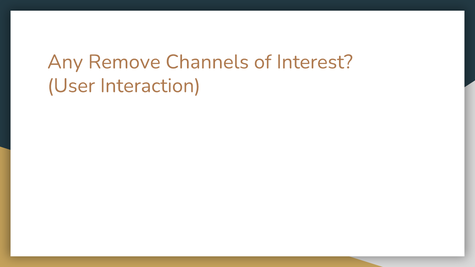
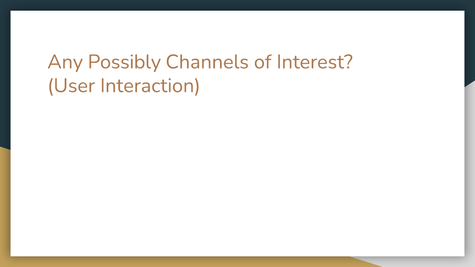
Remove: Remove -> Possibly
